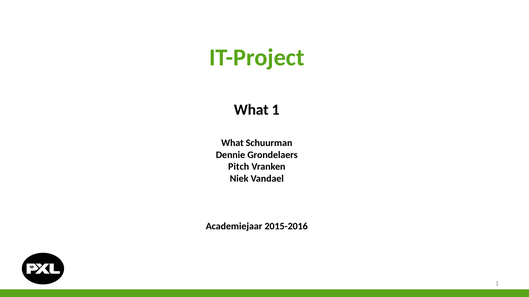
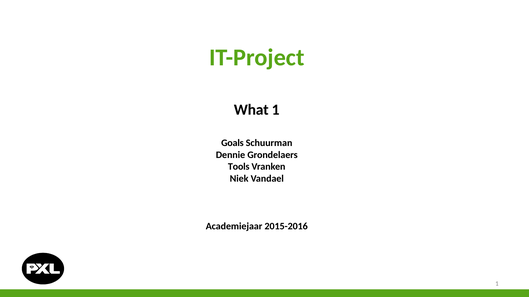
What at (232, 143): What -> Goals
Pitch: Pitch -> Tools
